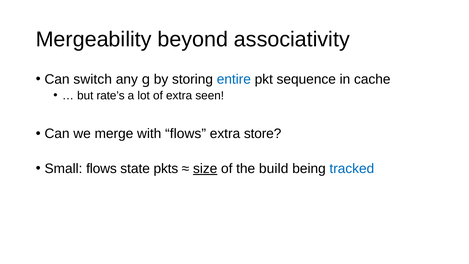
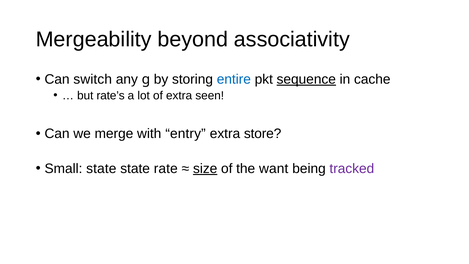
sequence underline: none -> present
with flows: flows -> entry
Small flows: flows -> state
pkts: pkts -> rate
build: build -> want
tracked colour: blue -> purple
